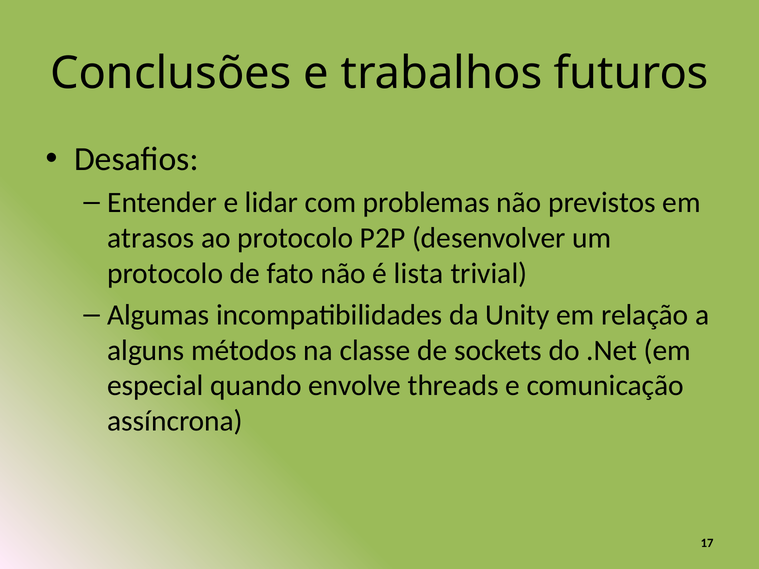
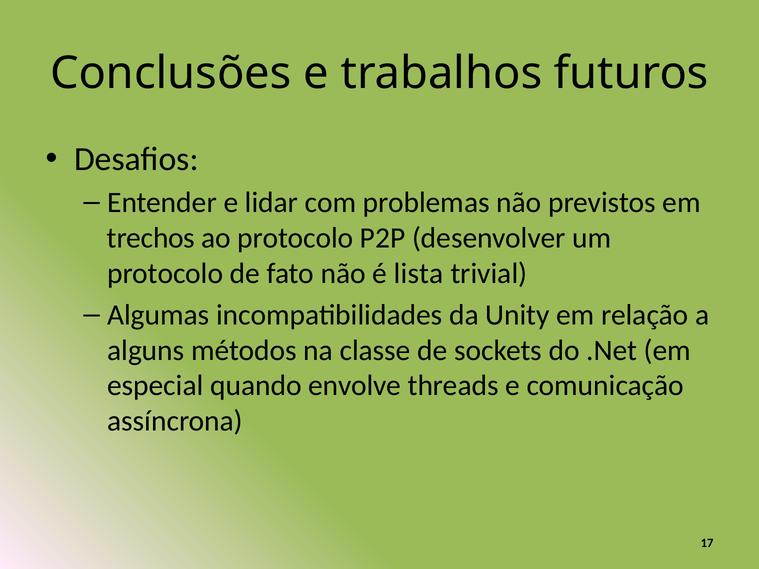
atrasos: atrasos -> trechos
